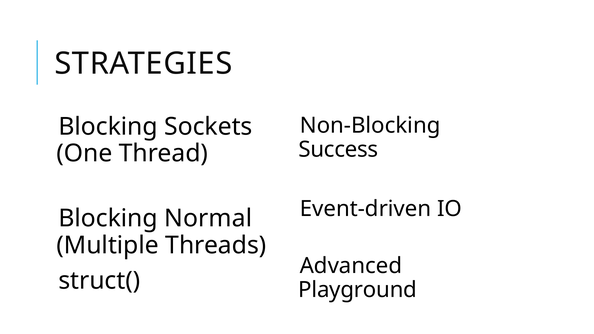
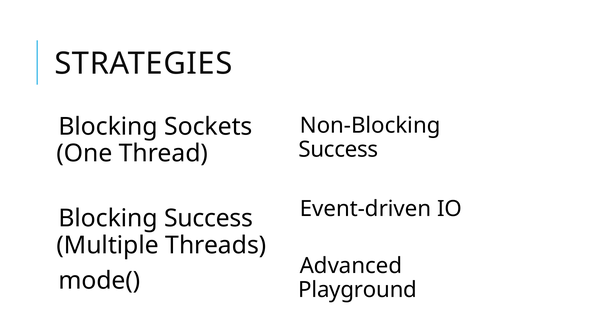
Blocking Normal: Normal -> Success
struct(: struct( -> mode(
